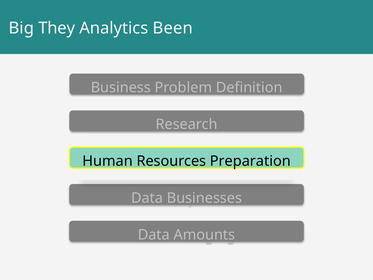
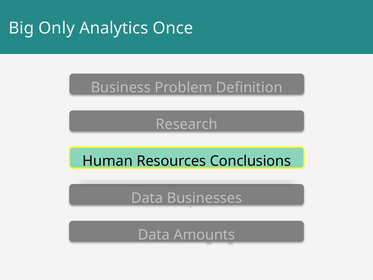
They: They -> Only
Been: Been -> Once
Preparation: Preparation -> Conclusions
